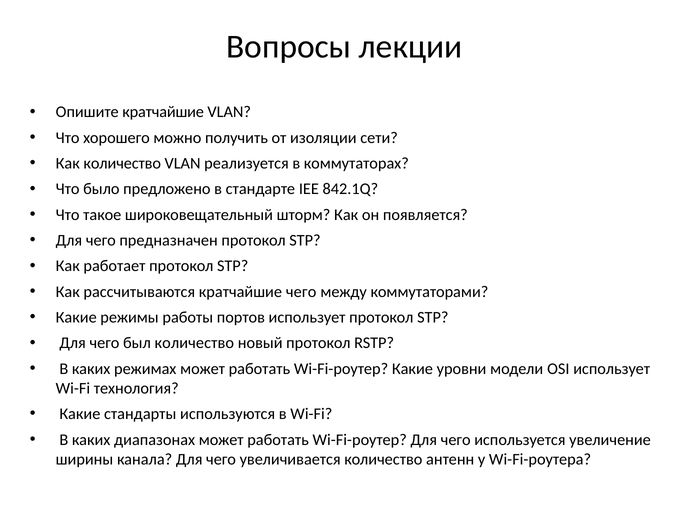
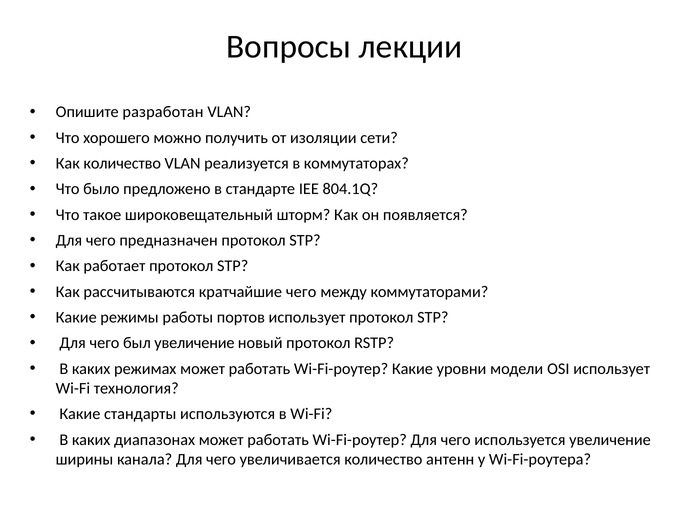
Опишите кратчайшие: кратчайшие -> разработан
842.1Q: 842.1Q -> 804.1Q
был количество: количество -> увеличение
